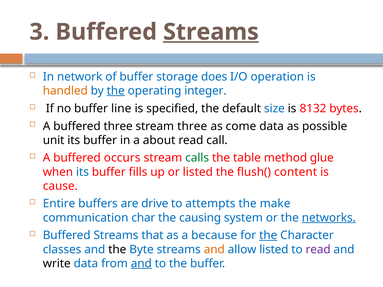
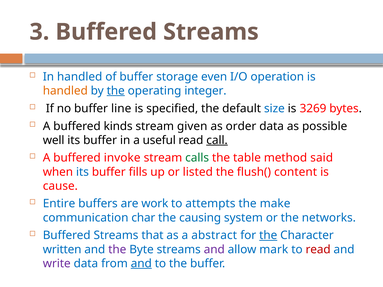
Streams at (211, 32) underline: present -> none
In network: network -> handled
does: does -> even
8132: 8132 -> 3269
buffered three: three -> kinds
stream three: three -> given
come: come -> order
unit: unit -> well
about: about -> useful
call underline: none -> present
occurs: occurs -> invoke
glue: glue -> said
drive: drive -> work
networks underline: present -> none
because: because -> abstract
classes: classes -> written
the at (117, 250) colour: black -> purple
and at (214, 250) colour: orange -> purple
allow listed: listed -> mark
read at (318, 250) colour: purple -> red
write colour: black -> purple
